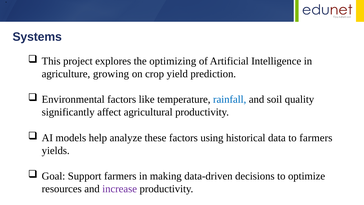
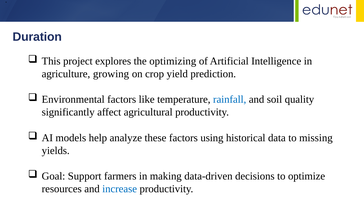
Systems: Systems -> Duration
to farmers: farmers -> missing
increase colour: purple -> blue
